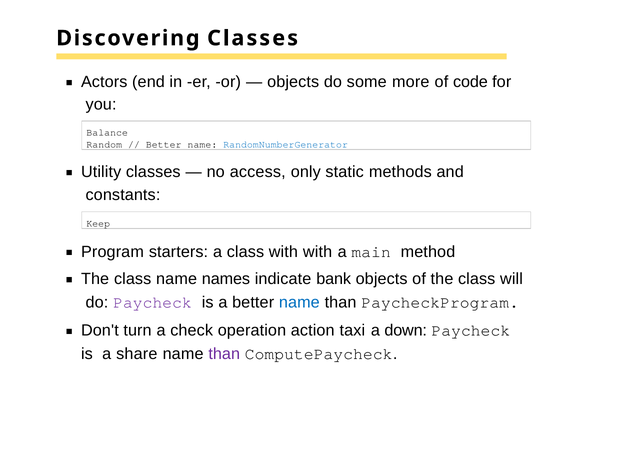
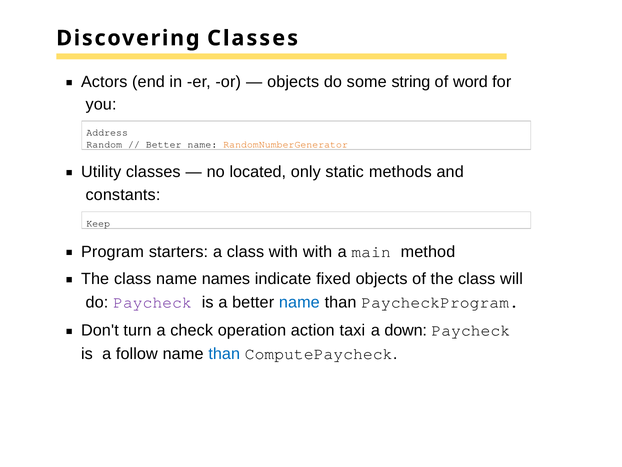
more: more -> string
code: code -> word
Balance: Balance -> Address
RandomNumberGenerator colour: blue -> orange
access: access -> located
bank: bank -> fixed
share: share -> follow
than at (224, 354) colour: purple -> blue
